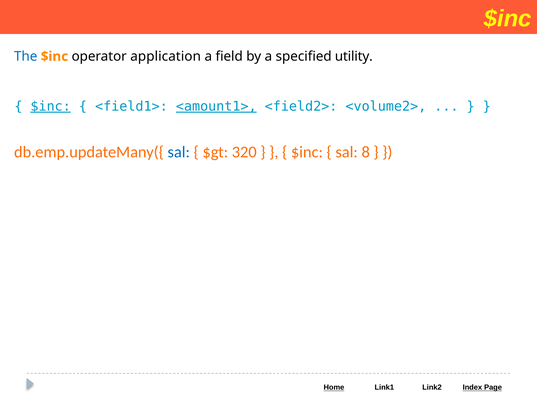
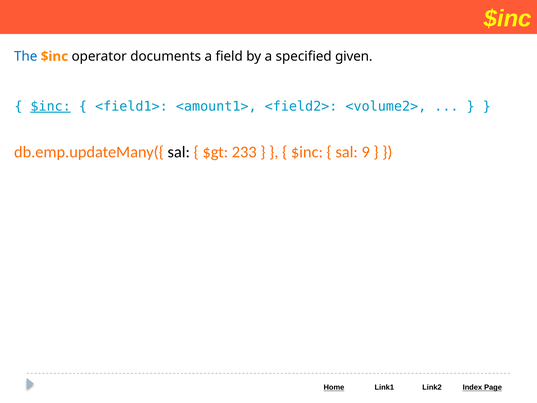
application: application -> documents
utility: utility -> given
<amount1> underline: present -> none
sal at (179, 152) colour: blue -> black
320: 320 -> 233
8: 8 -> 9
